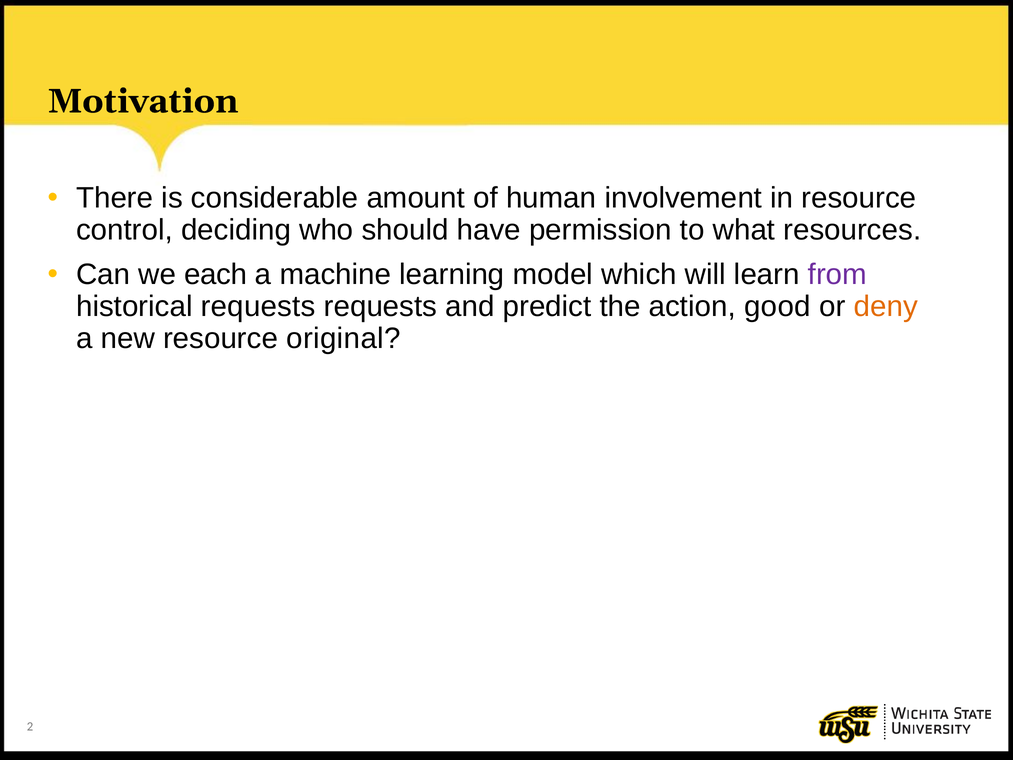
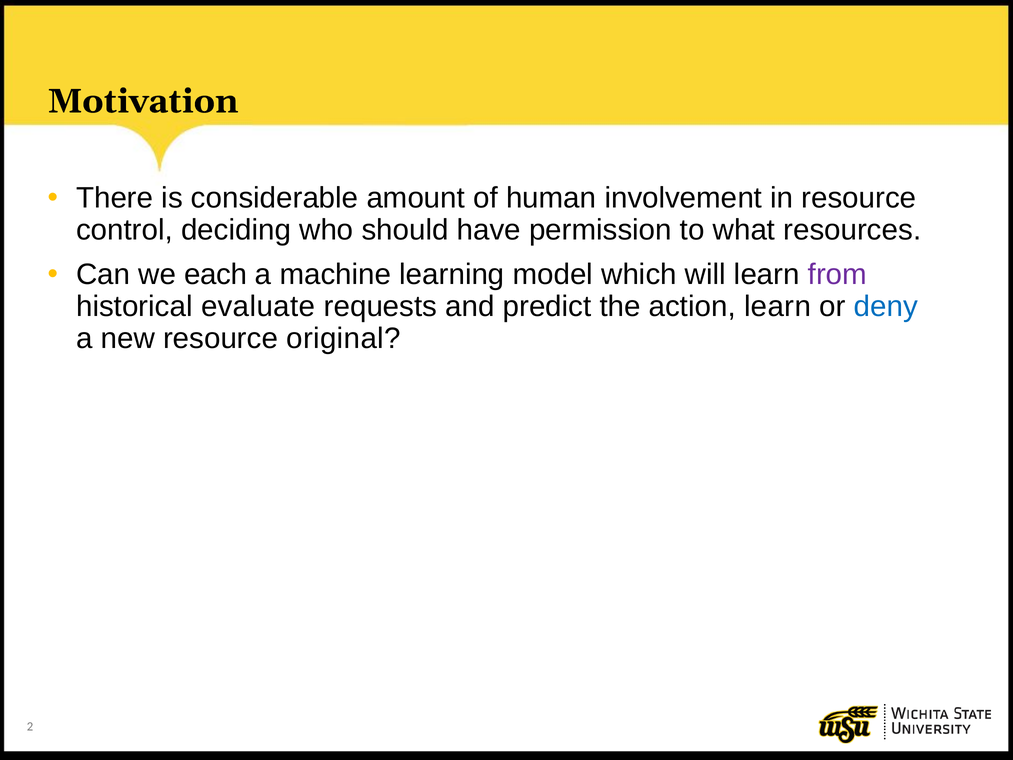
historical requests: requests -> evaluate
action good: good -> learn
deny colour: orange -> blue
